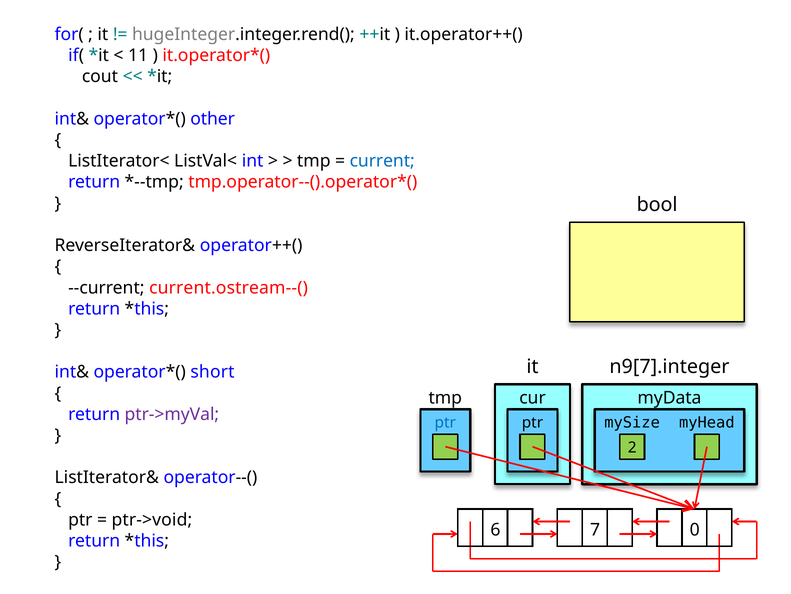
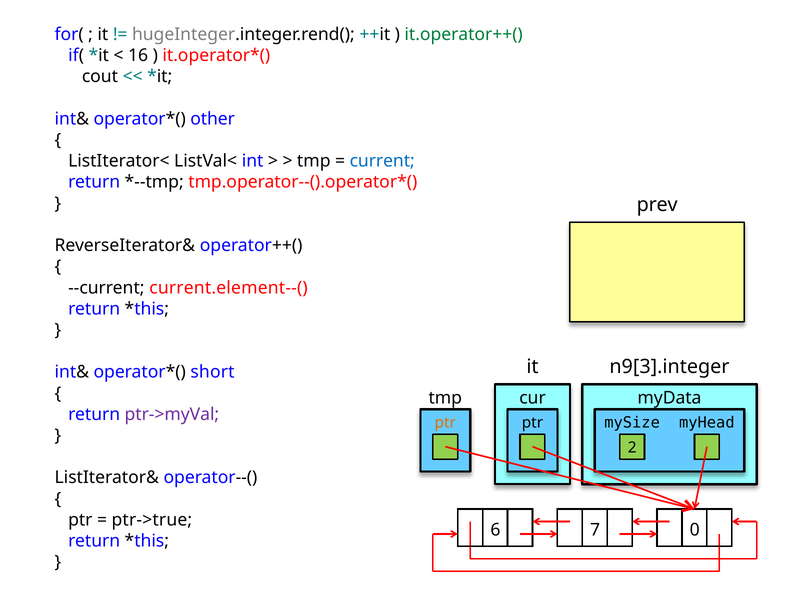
it.operator++( colour: black -> green
11: 11 -> 16
bool: bool -> prev
current.ostream--(: current.ostream--( -> current.element--(
n9[7].integer: n9[7].integer -> n9[3].integer
ptr at (445, 422) colour: blue -> orange
ptr->void: ptr->void -> ptr->true
